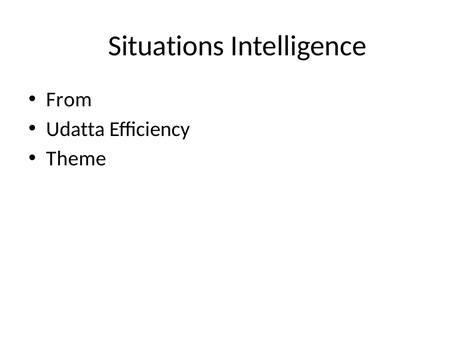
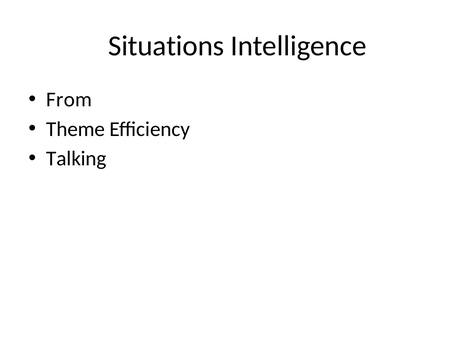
Udatta: Udatta -> Theme
Theme: Theme -> Talking
